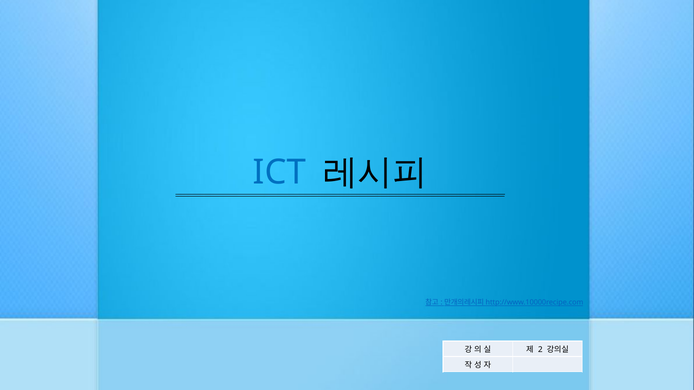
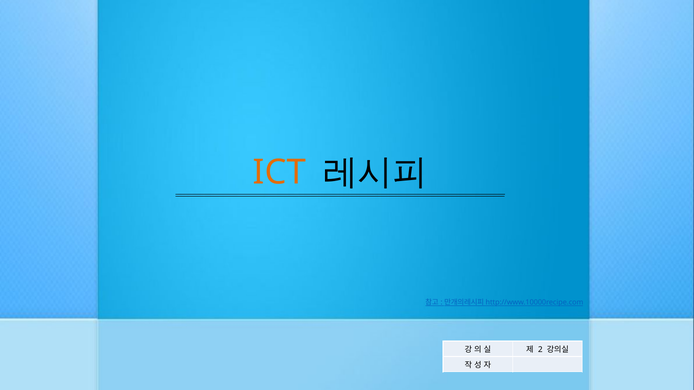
ICT colour: blue -> orange
